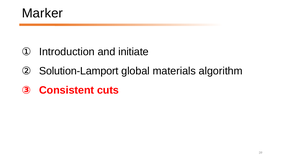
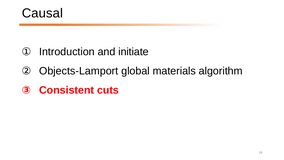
Marker: Marker -> Causal
Solution-Lamport: Solution-Lamport -> Objects-Lamport
